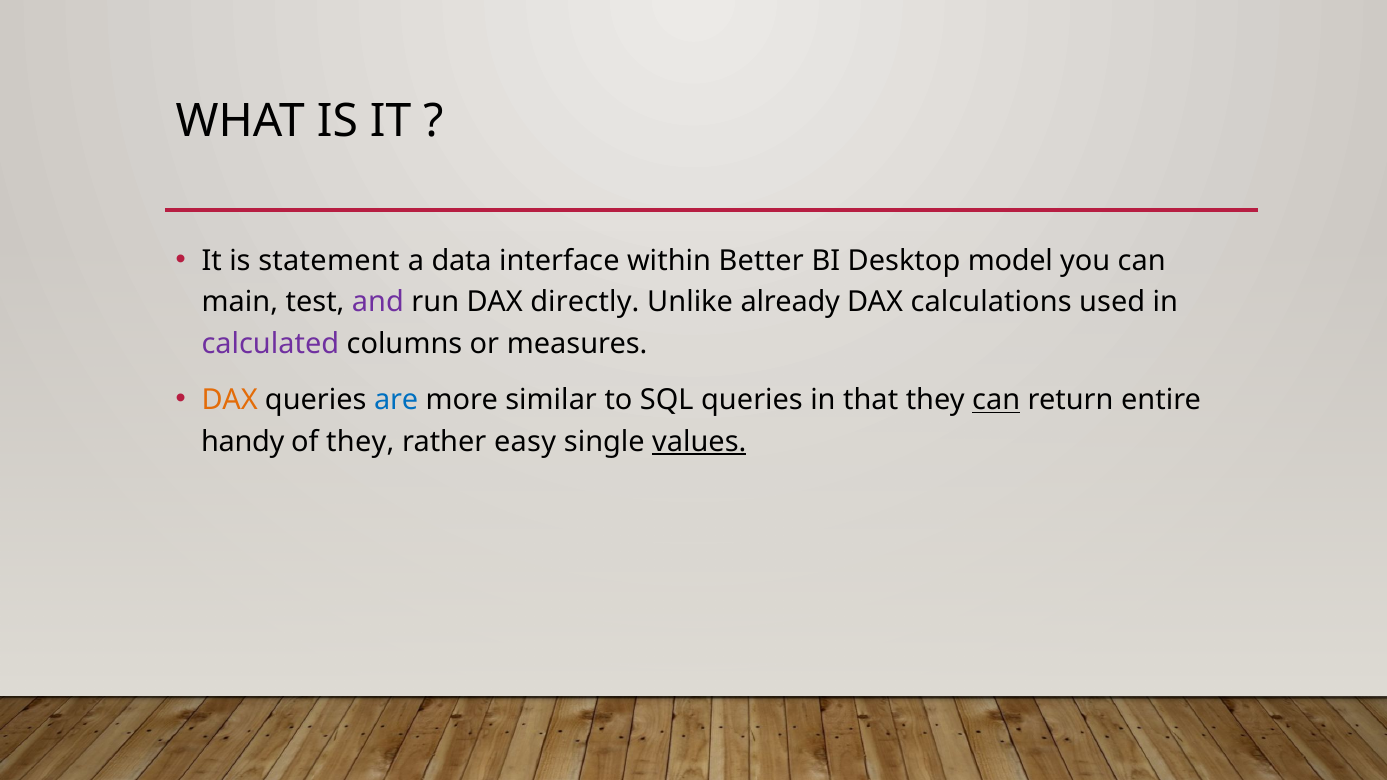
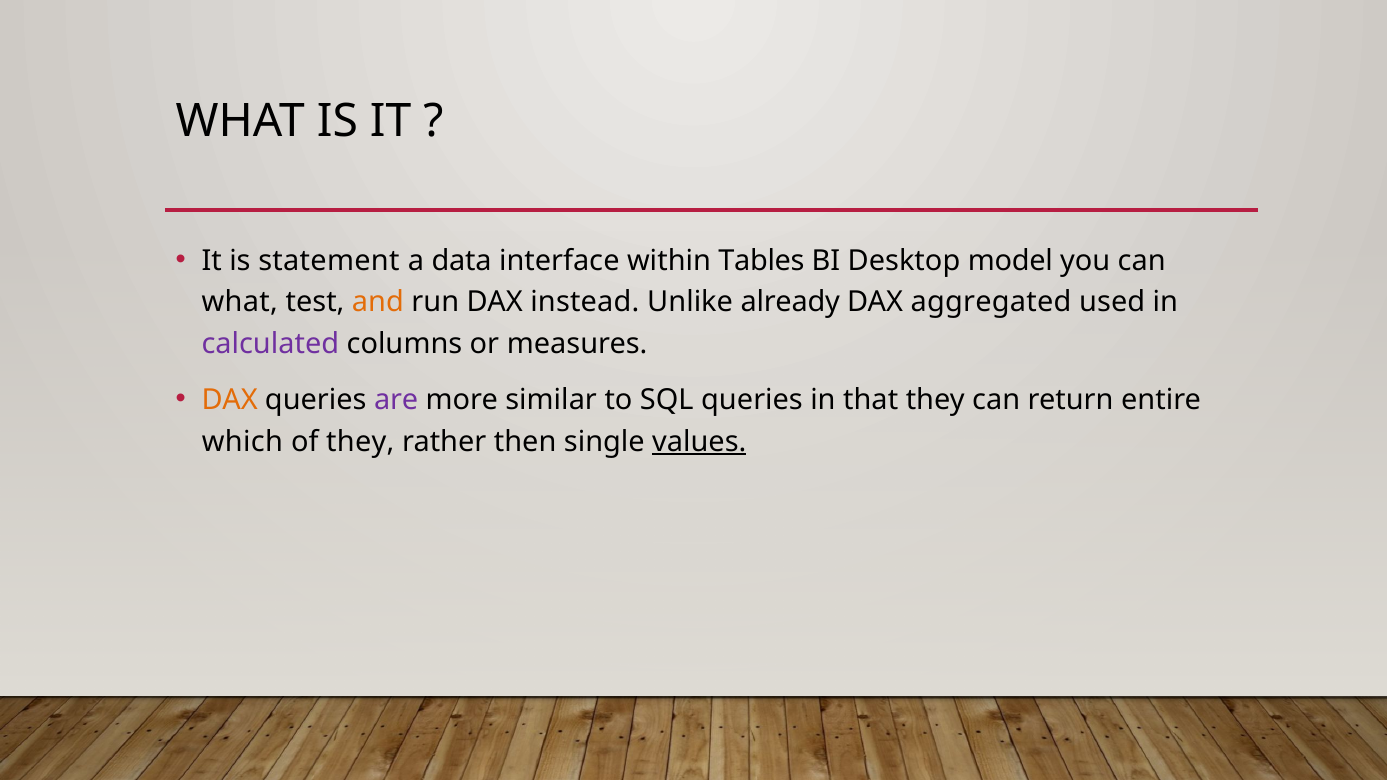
Better: Better -> Tables
main at (240, 302): main -> what
and colour: purple -> orange
directly: directly -> instead
calculations: calculations -> aggregated
are colour: blue -> purple
can at (996, 400) underline: present -> none
handy: handy -> which
easy: easy -> then
